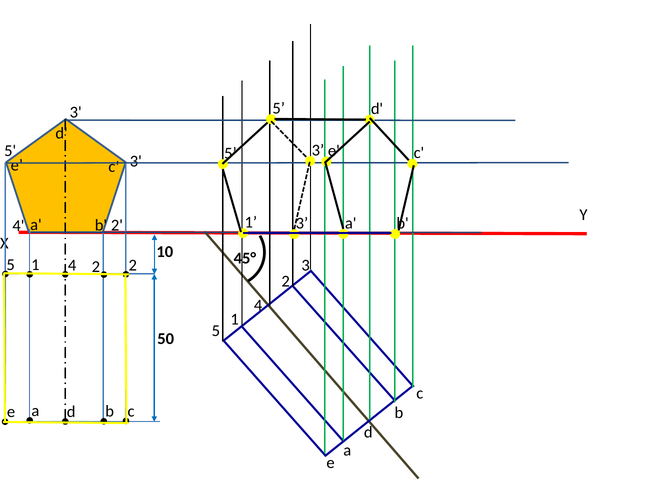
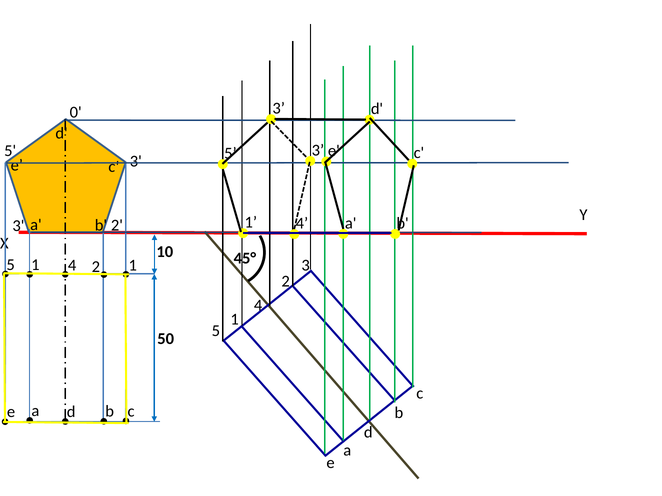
5 at (279, 108): 5 -> 3
3 at (76, 112): 3 -> 0
3 at (302, 224): 3 -> 4
4 at (18, 226): 4 -> 3
2 2: 2 -> 1
